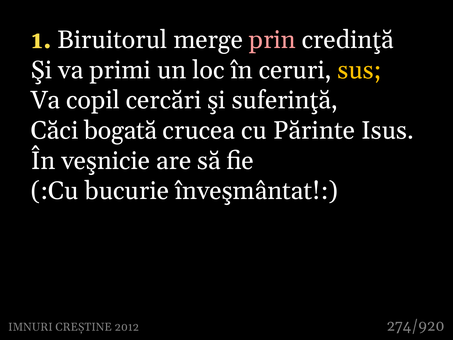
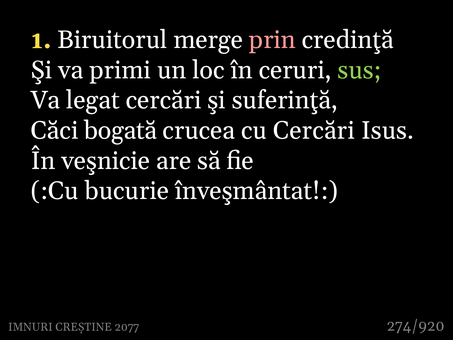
sus colour: yellow -> light green
copil: copil -> legat
cu Părinte: Părinte -> Cercări
2012: 2012 -> 2077
